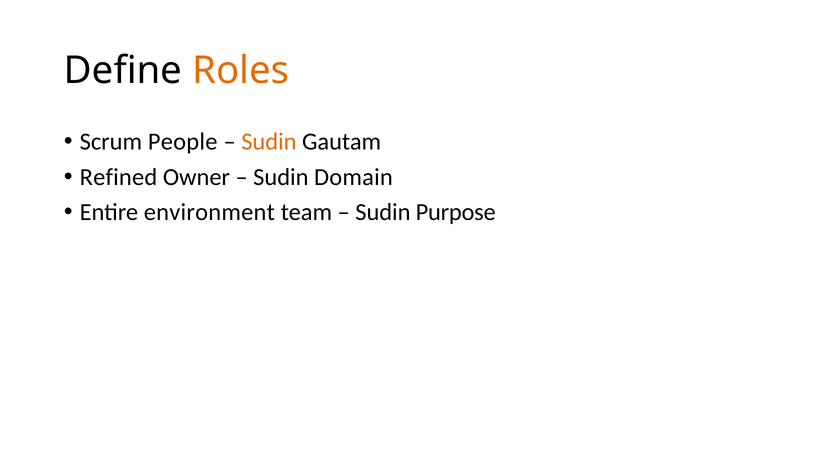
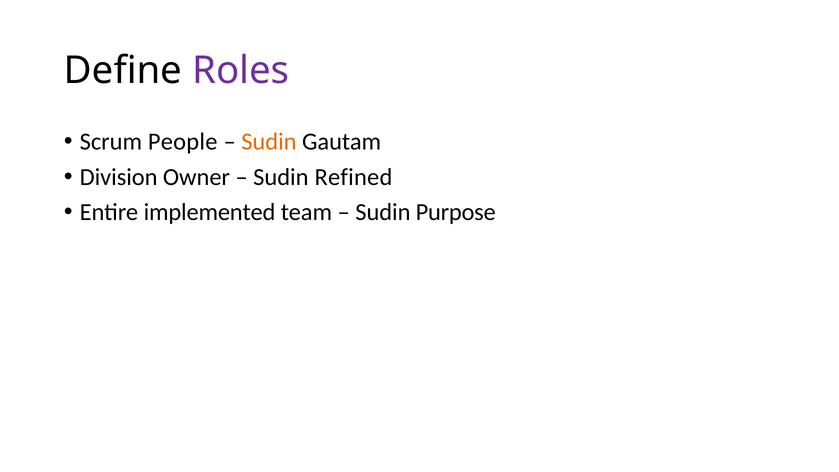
Roles colour: orange -> purple
Refined: Refined -> Division
Domain: Domain -> Refined
environment: environment -> implemented
